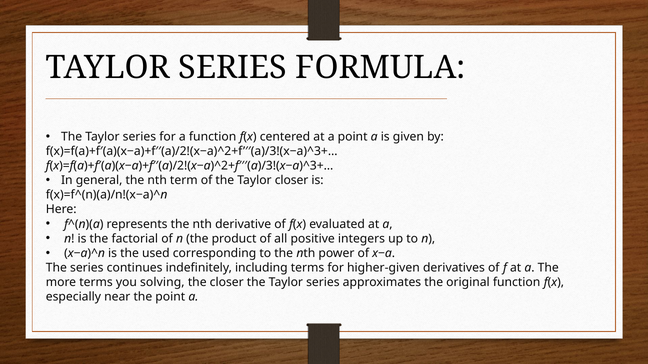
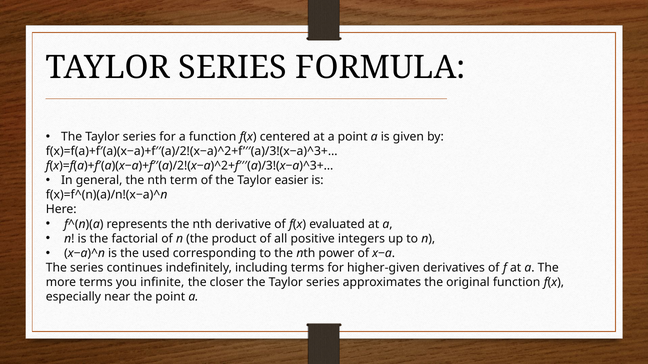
Taylor closer: closer -> easier
solving: solving -> infinite
